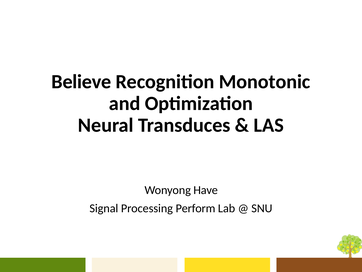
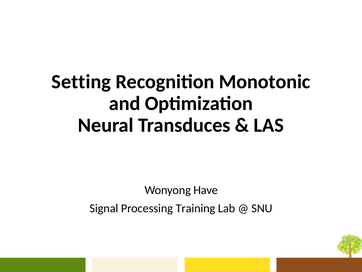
Believe: Believe -> Setting
Perform: Perform -> Training
